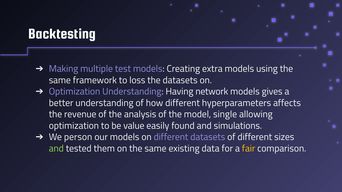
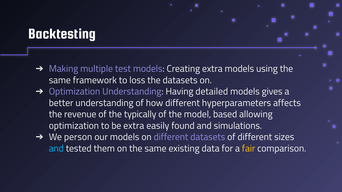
network: network -> detailed
analysis: analysis -> typically
single: single -> based
be value: value -> extra
and at (56, 149) colour: light green -> light blue
